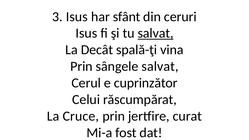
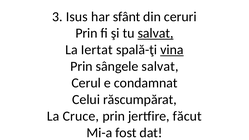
Isus at (86, 33): Isus -> Prin
Decât: Decât -> Iertat
vina underline: none -> present
cuprinzător: cuprinzător -> condamnat
curat: curat -> făcut
